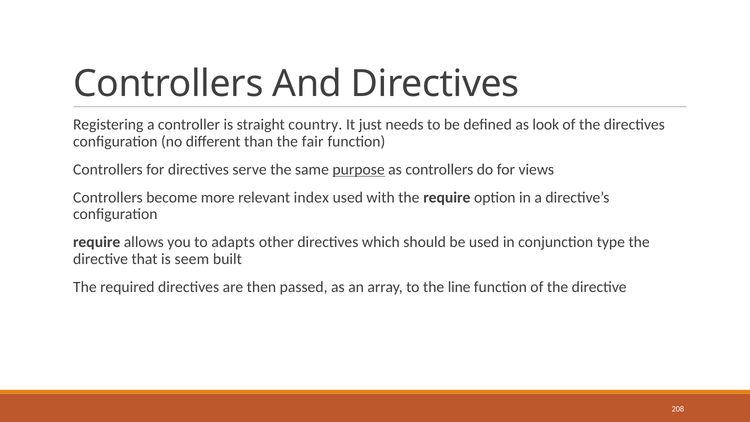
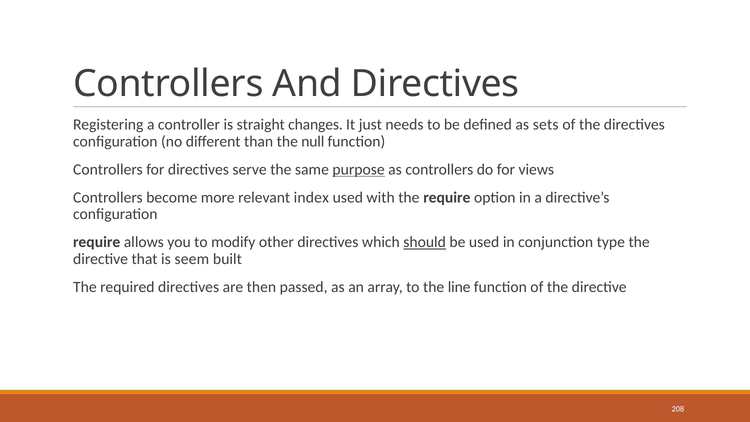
country: country -> changes
look: look -> sets
fair: fair -> null
adapts: adapts -> modify
should underline: none -> present
